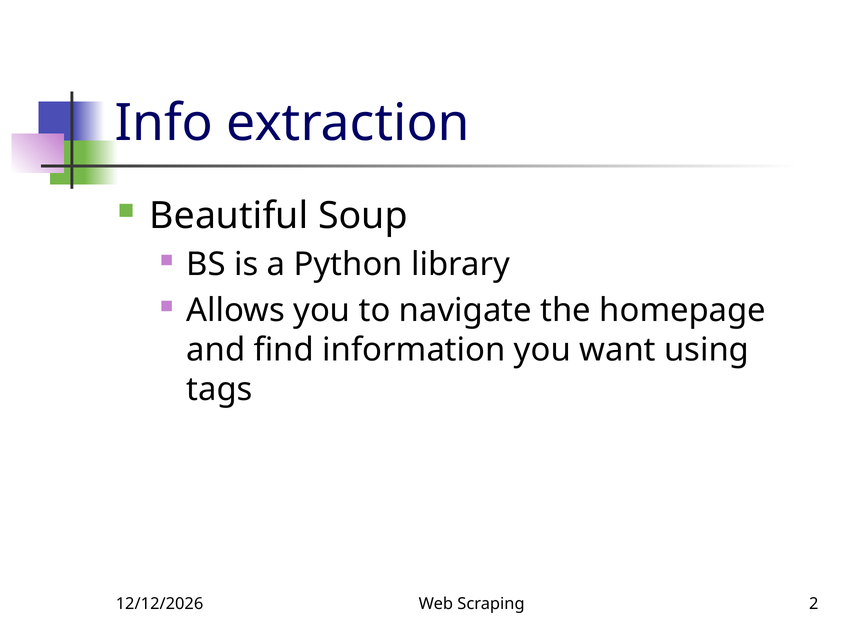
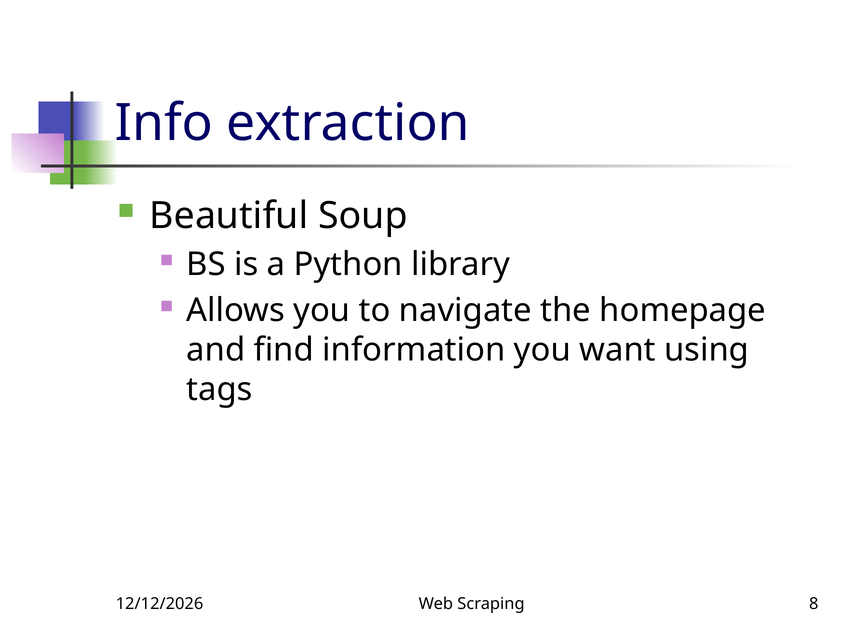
2: 2 -> 8
